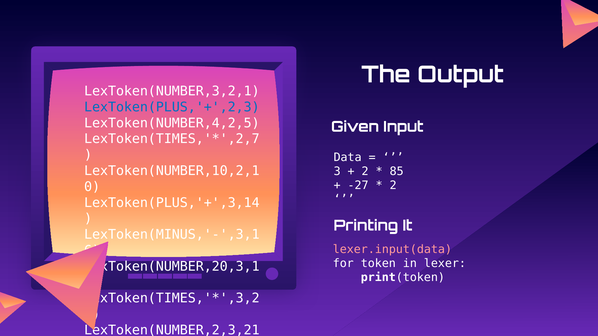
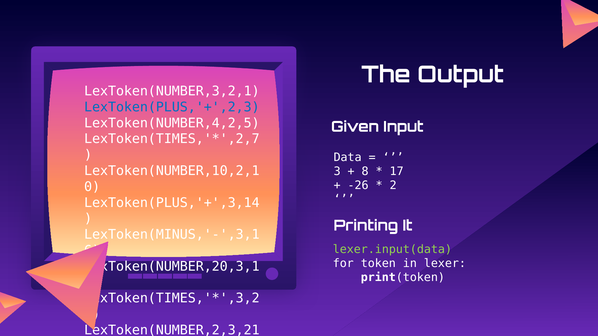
2 at (365, 171): 2 -> 8
85: 85 -> 17
-27: -27 -> -26
lexer.input(data colour: pink -> light green
